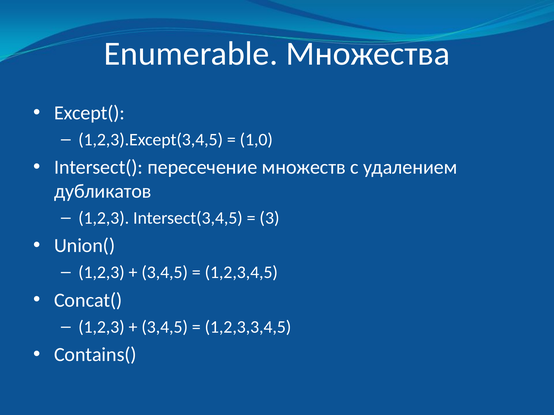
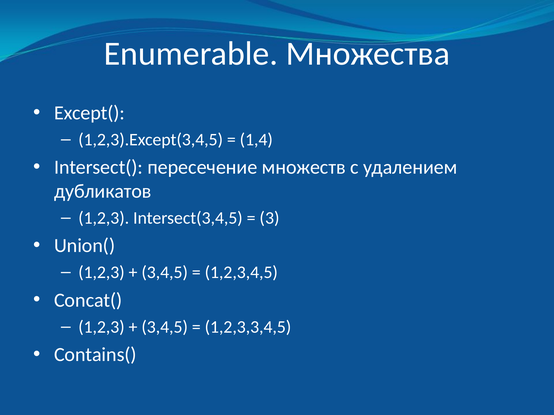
1,0: 1,0 -> 1,4
